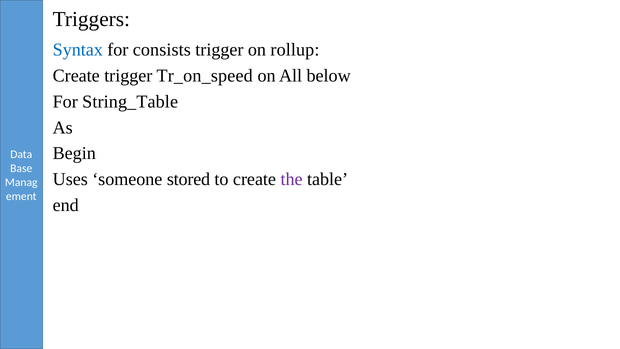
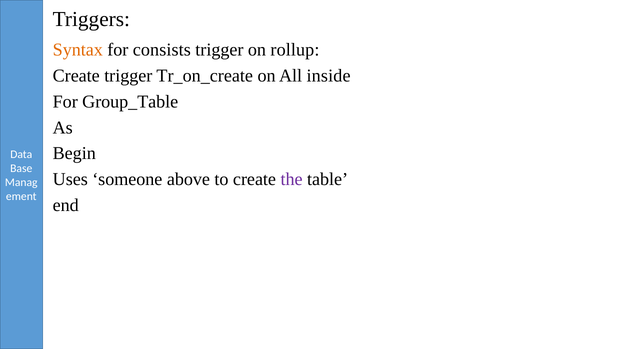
Syntax colour: blue -> orange
Tr_on_speed: Tr_on_speed -> Tr_on_create
below: below -> inside
String_Table: String_Table -> Group_Table
stored: stored -> above
